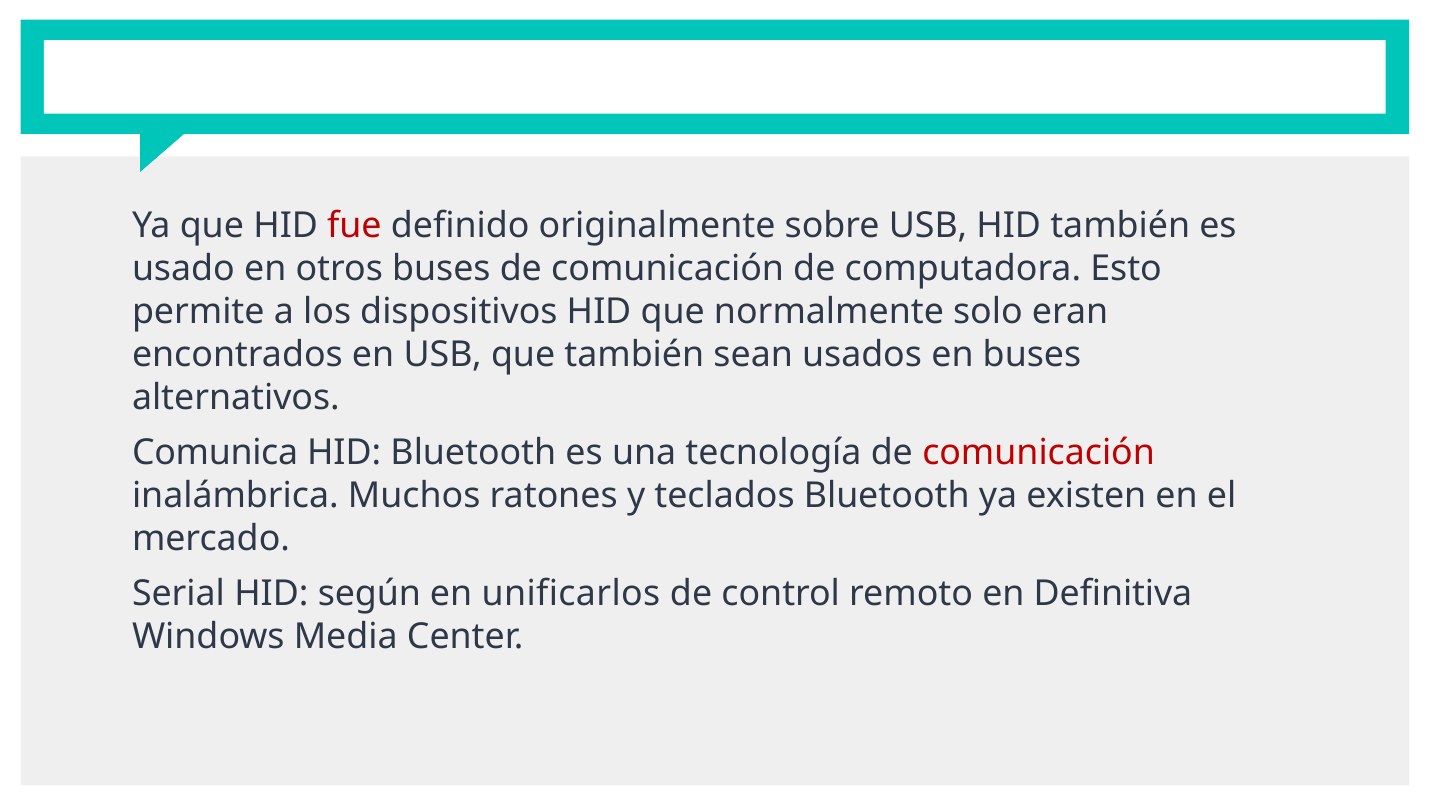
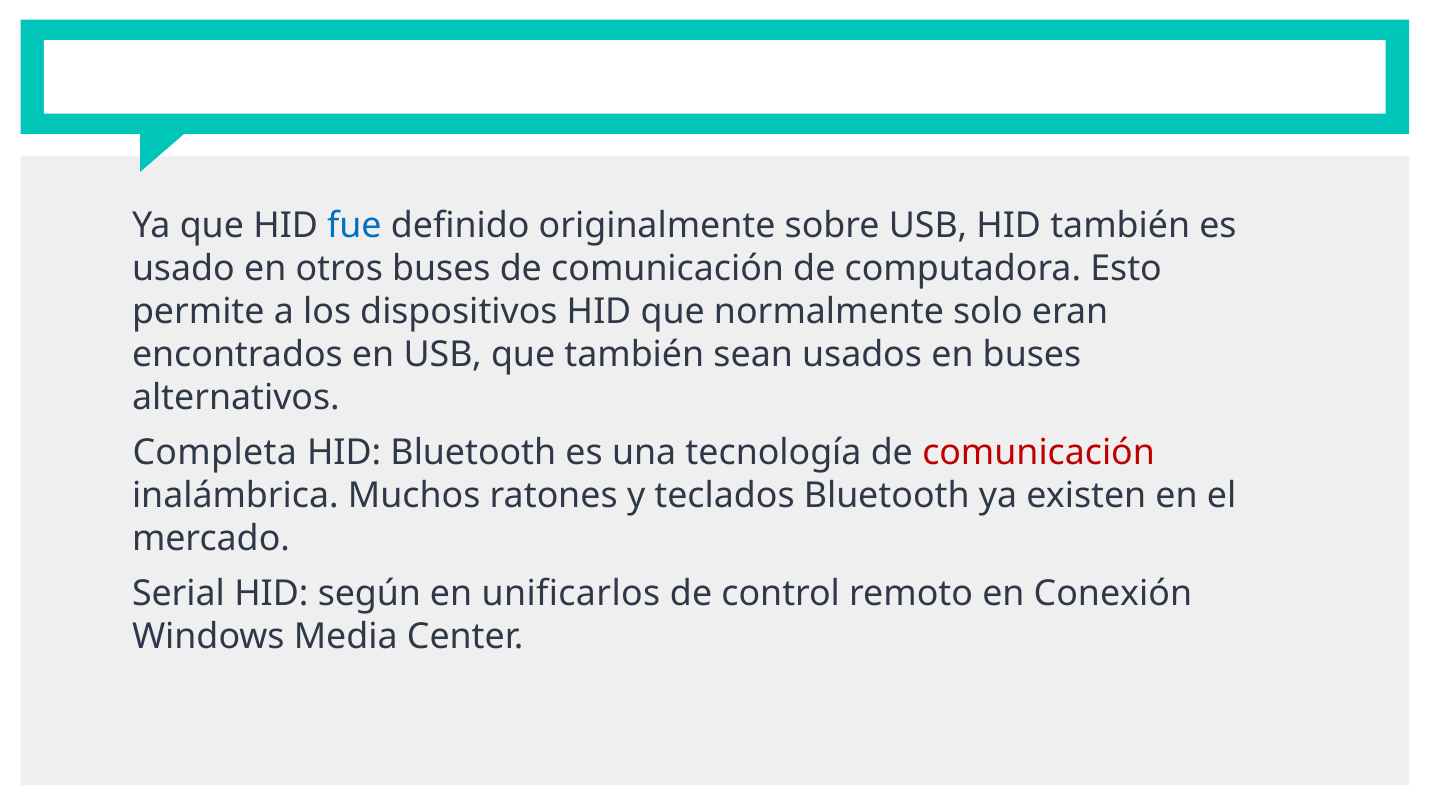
fue colour: red -> blue
Comunica: Comunica -> Completa
Definitiva: Definitiva -> Conexión
